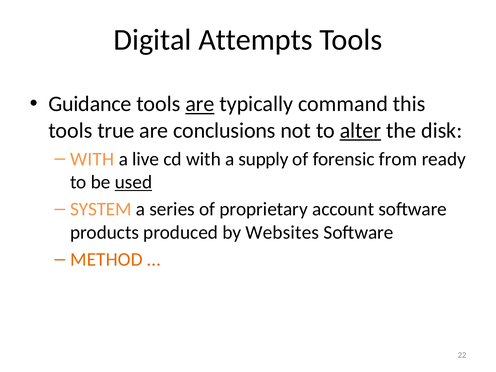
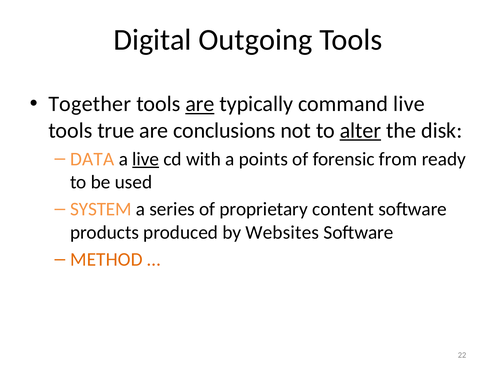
Attempts: Attempts -> Outgoing
Guidance: Guidance -> Together
command this: this -> live
WITH at (92, 159): WITH -> DATA
live at (146, 159) underline: none -> present
supply: supply -> points
used underline: present -> none
account: account -> content
